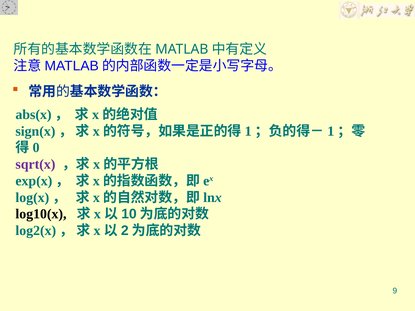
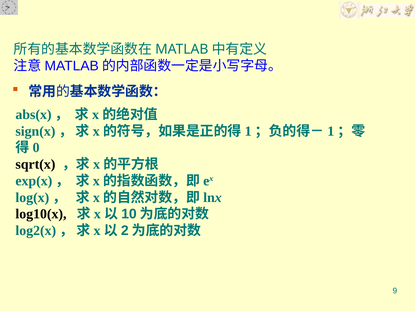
sqrt(x colour: purple -> black
